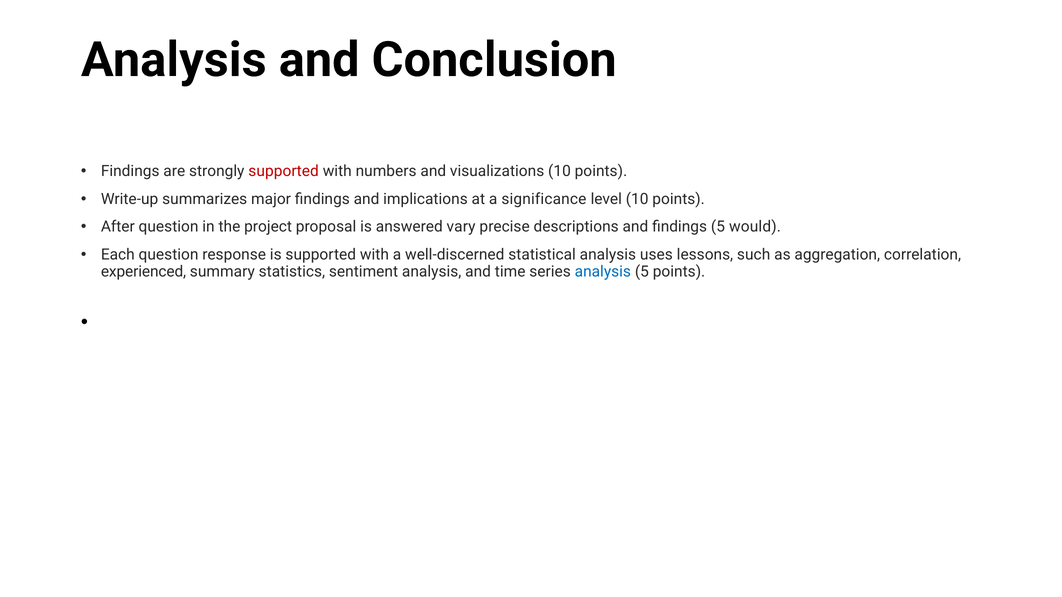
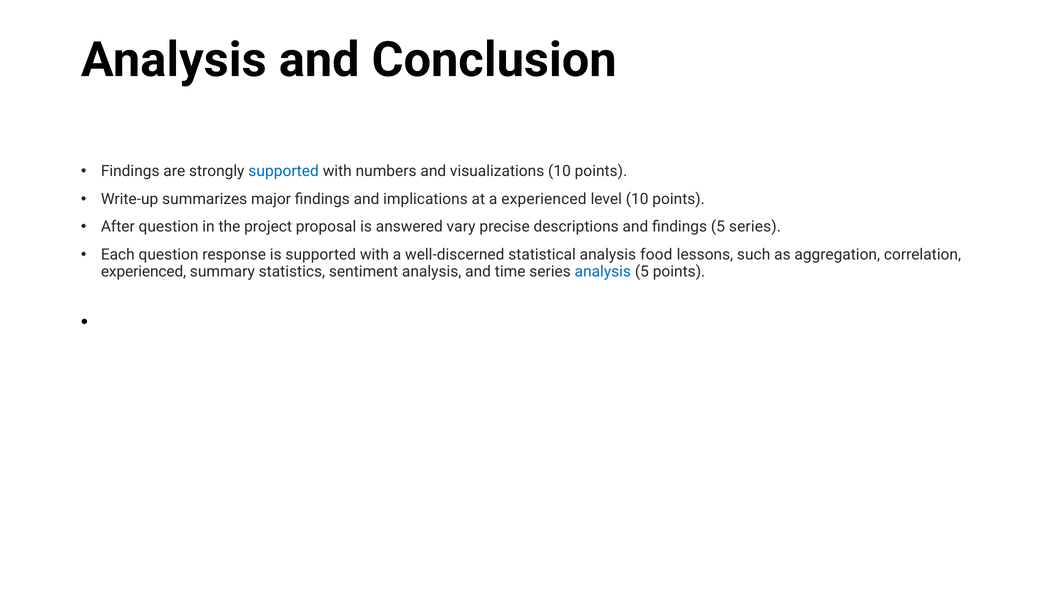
supported at (284, 171) colour: red -> blue
a significance: significance -> experienced
5 would: would -> series
uses: uses -> food
